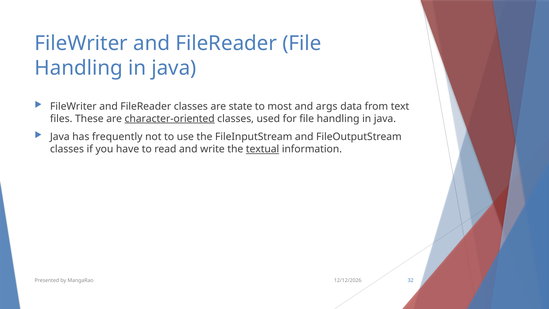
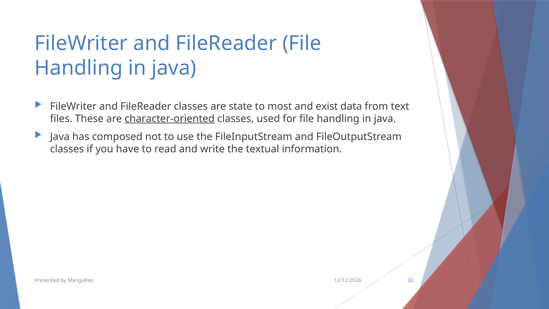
args: args -> exist
frequently: frequently -> composed
textual underline: present -> none
